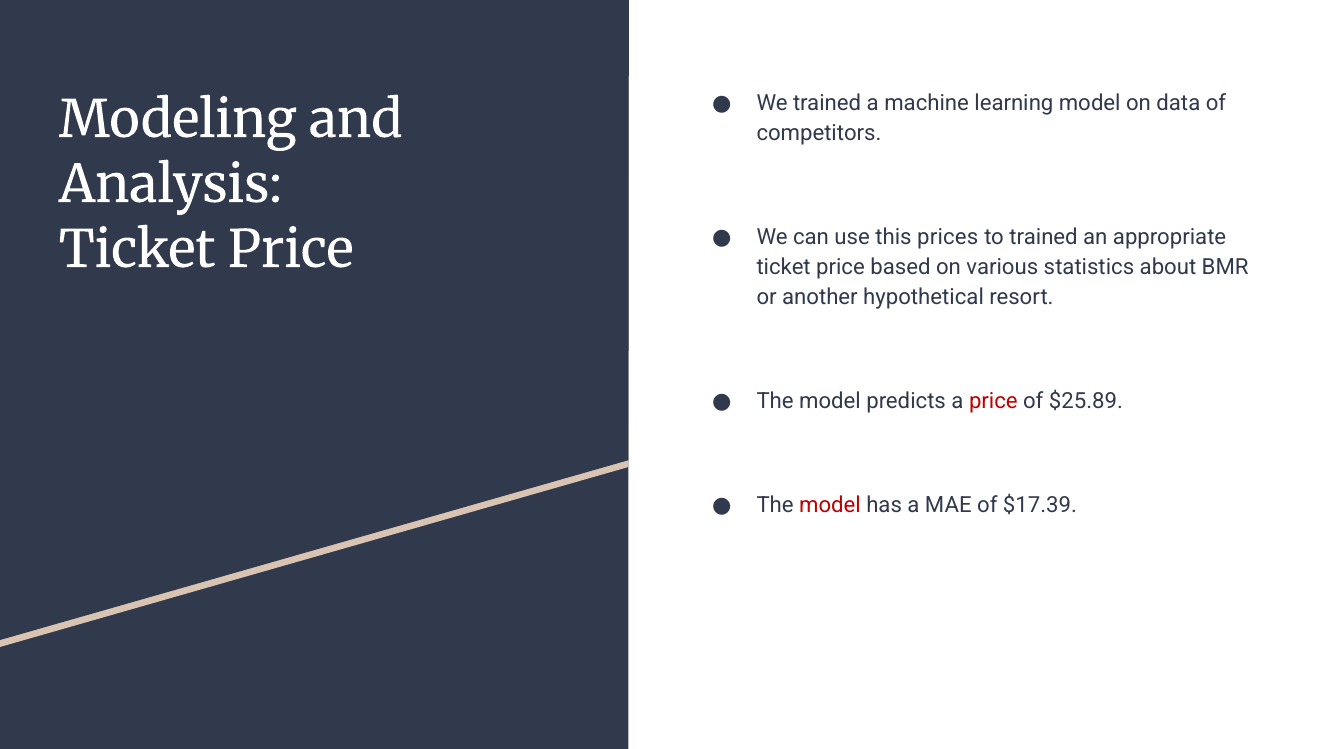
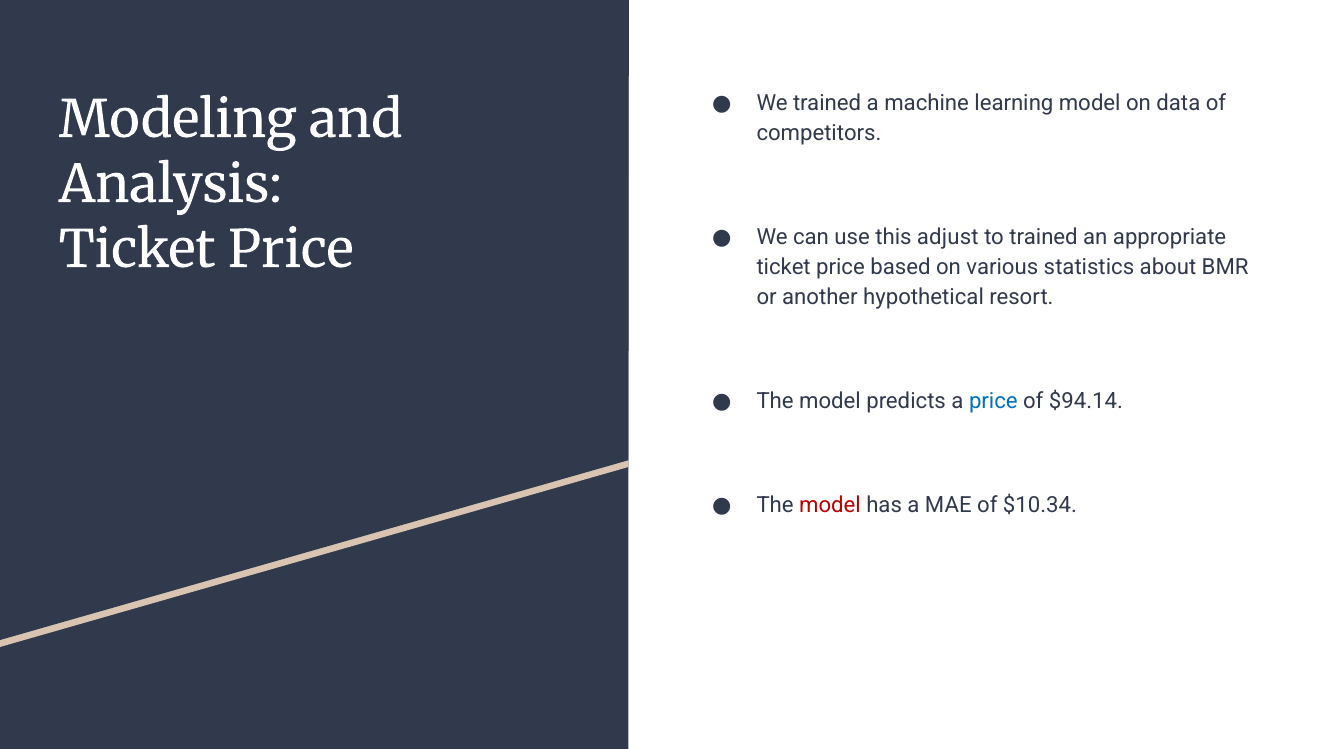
prices: prices -> adjust
price at (993, 401) colour: red -> blue
$25.89: $25.89 -> $94.14
$17.39: $17.39 -> $10.34
